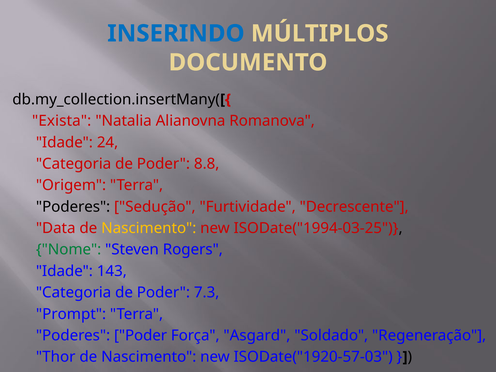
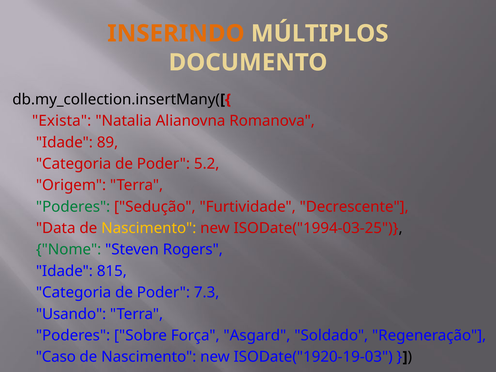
INSERINDO colour: blue -> orange
24: 24 -> 89
8.8: 8.8 -> 5.2
Poderes at (73, 207) colour: black -> green
143: 143 -> 815
Prompt: Prompt -> Usando
Poderes Poder: Poder -> Sobre
Thor: Thor -> Caso
ISODate("1920-57-03: ISODate("1920-57-03 -> ISODate("1920-19-03
